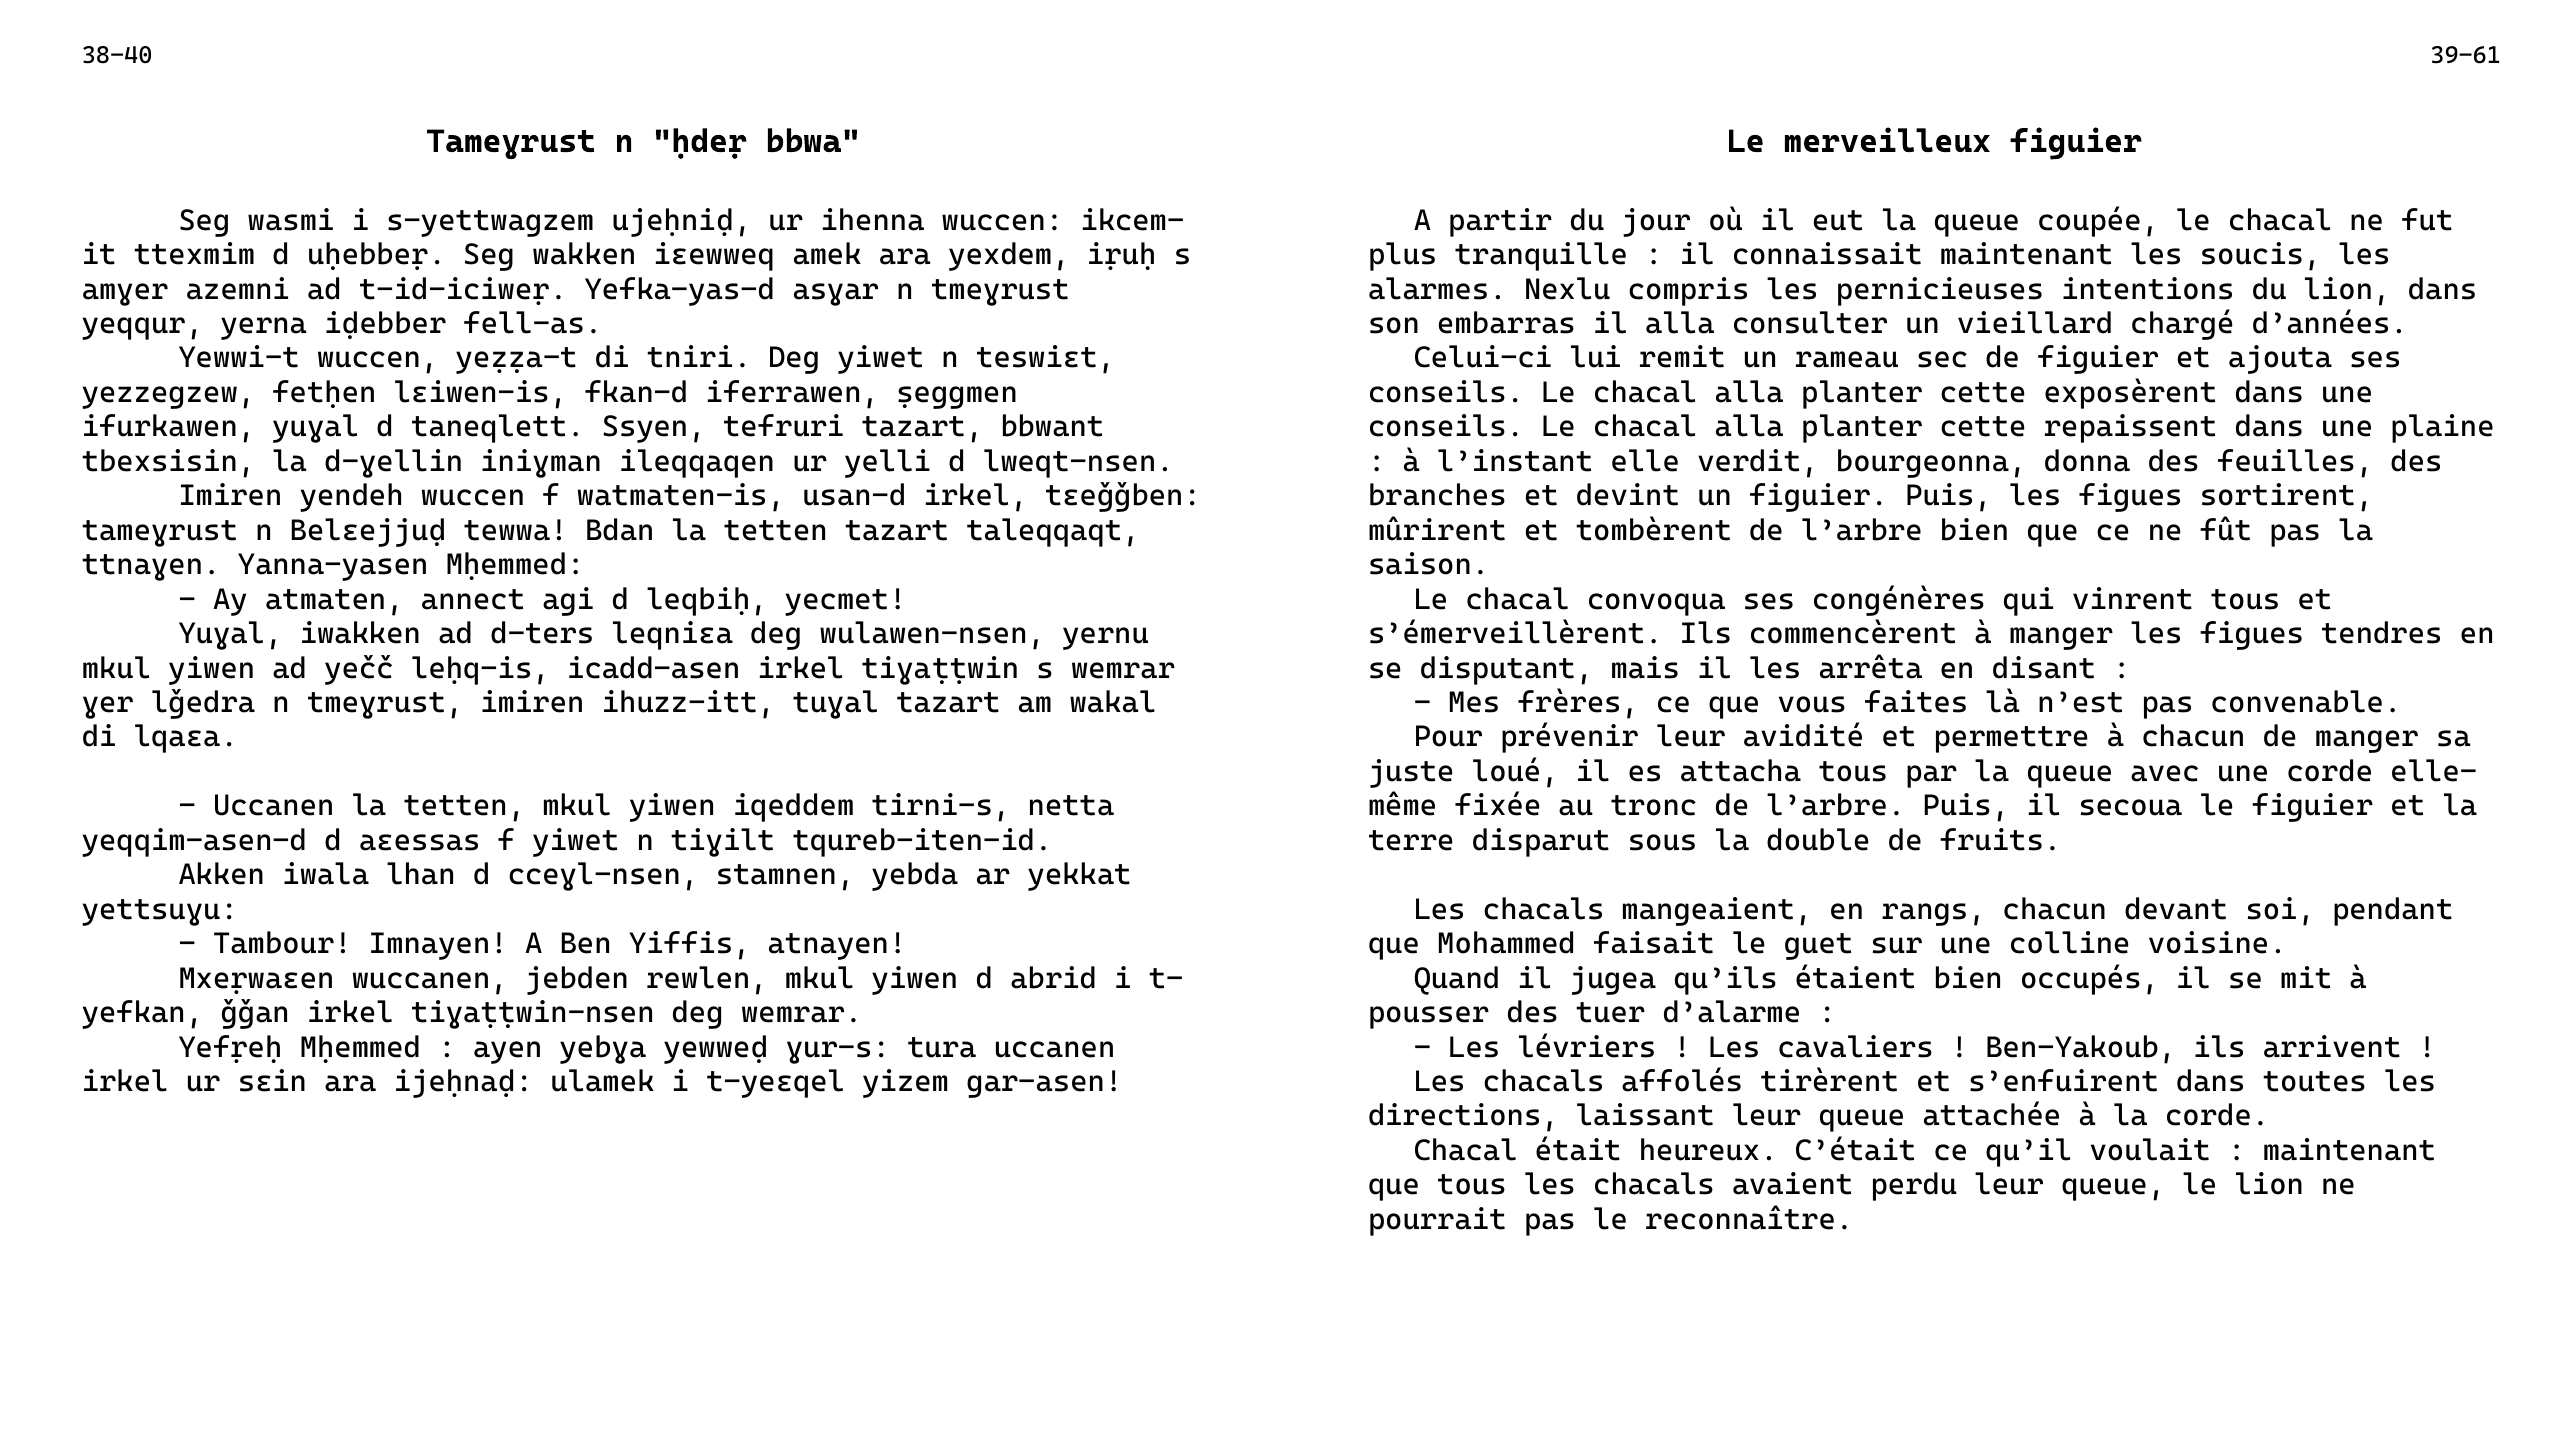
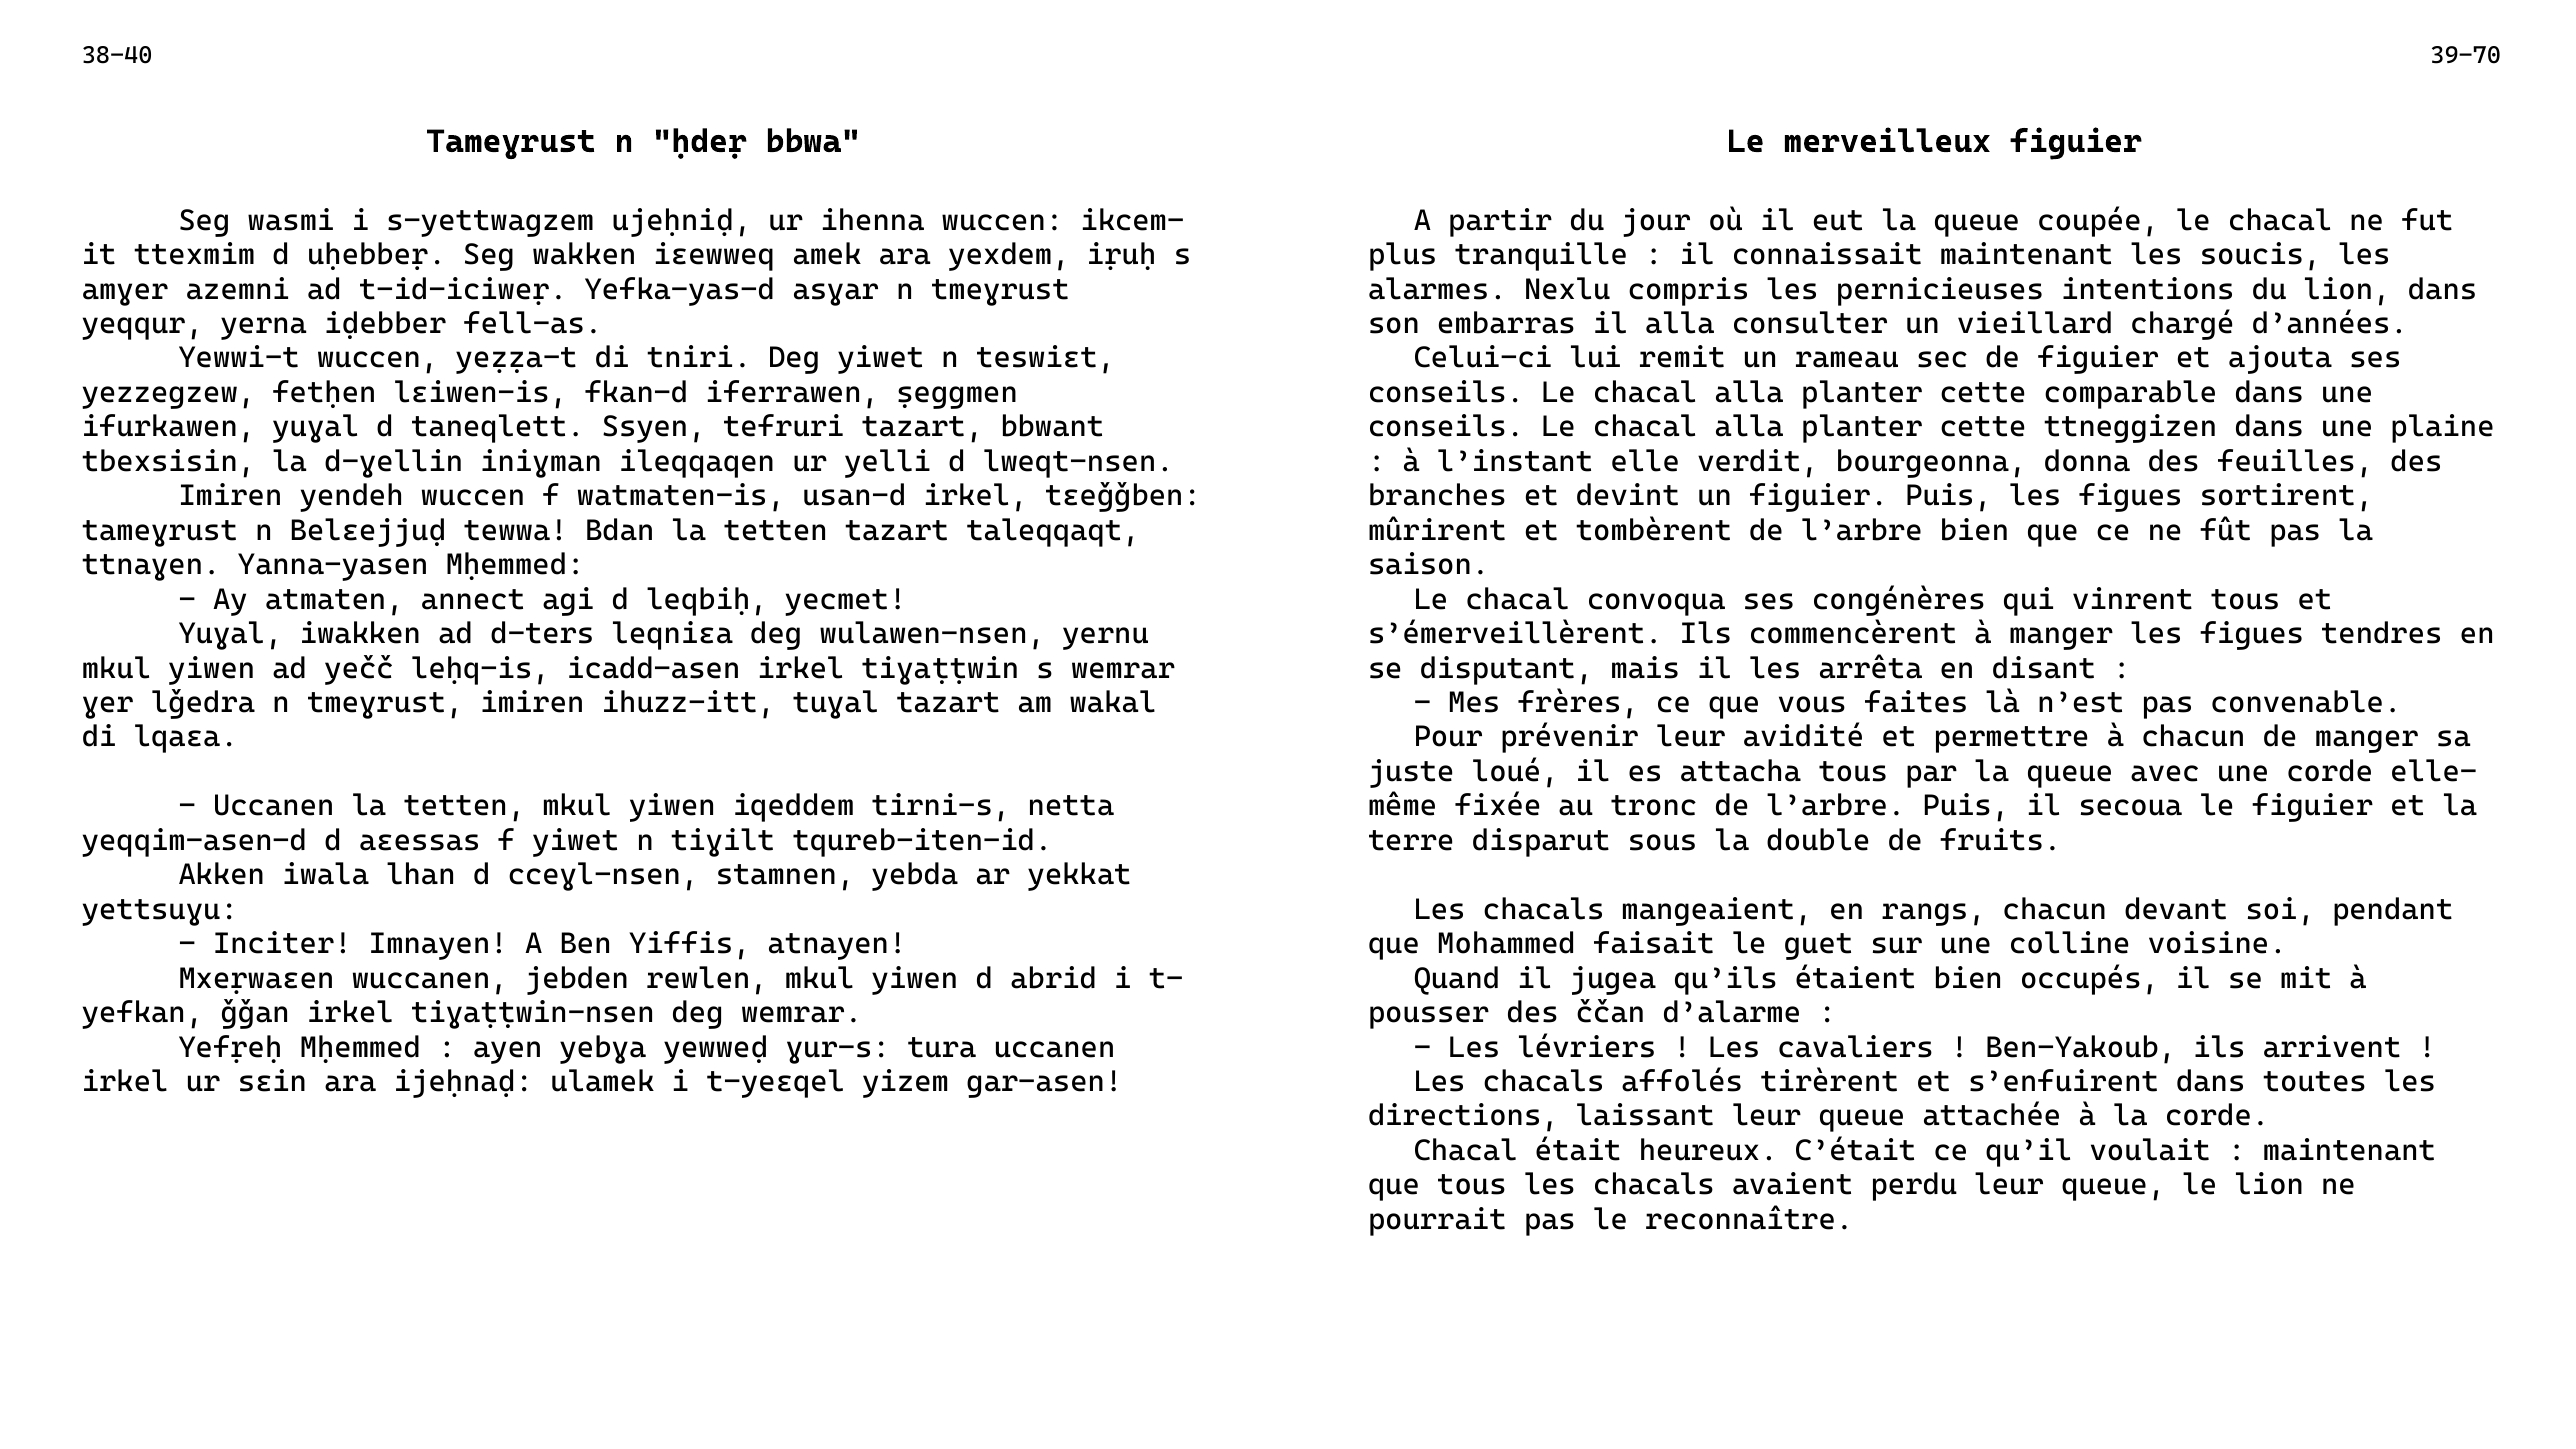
39-61: 39-61 -> 39-70
exposèrent: exposèrent -> comparable
repaissent: repaissent -> ttneggizen
Tambour: Tambour -> Inciter
tuer: tuer -> ččan
